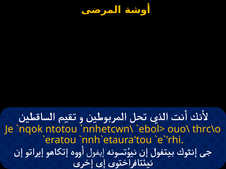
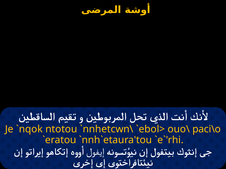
thrc\o: thrc\o -> paci\o
